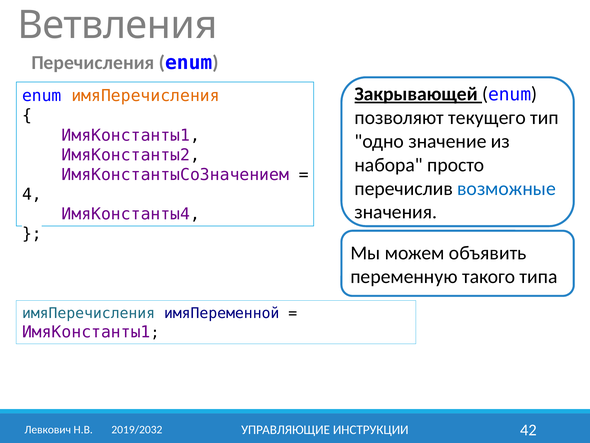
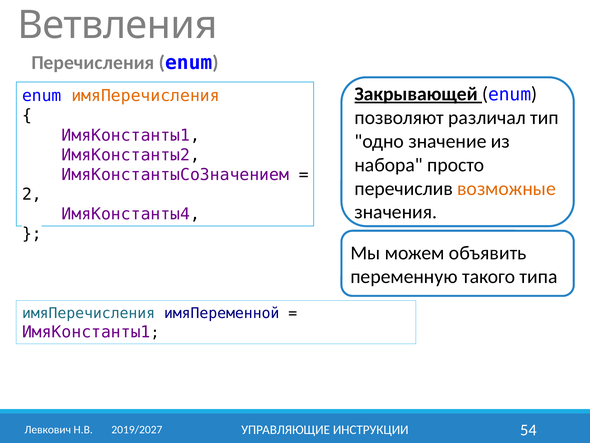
текущего: текущего -> различал
возможные colour: blue -> orange
4: 4 -> 2
42: 42 -> 54
2019/2032: 2019/2032 -> 2019/2027
